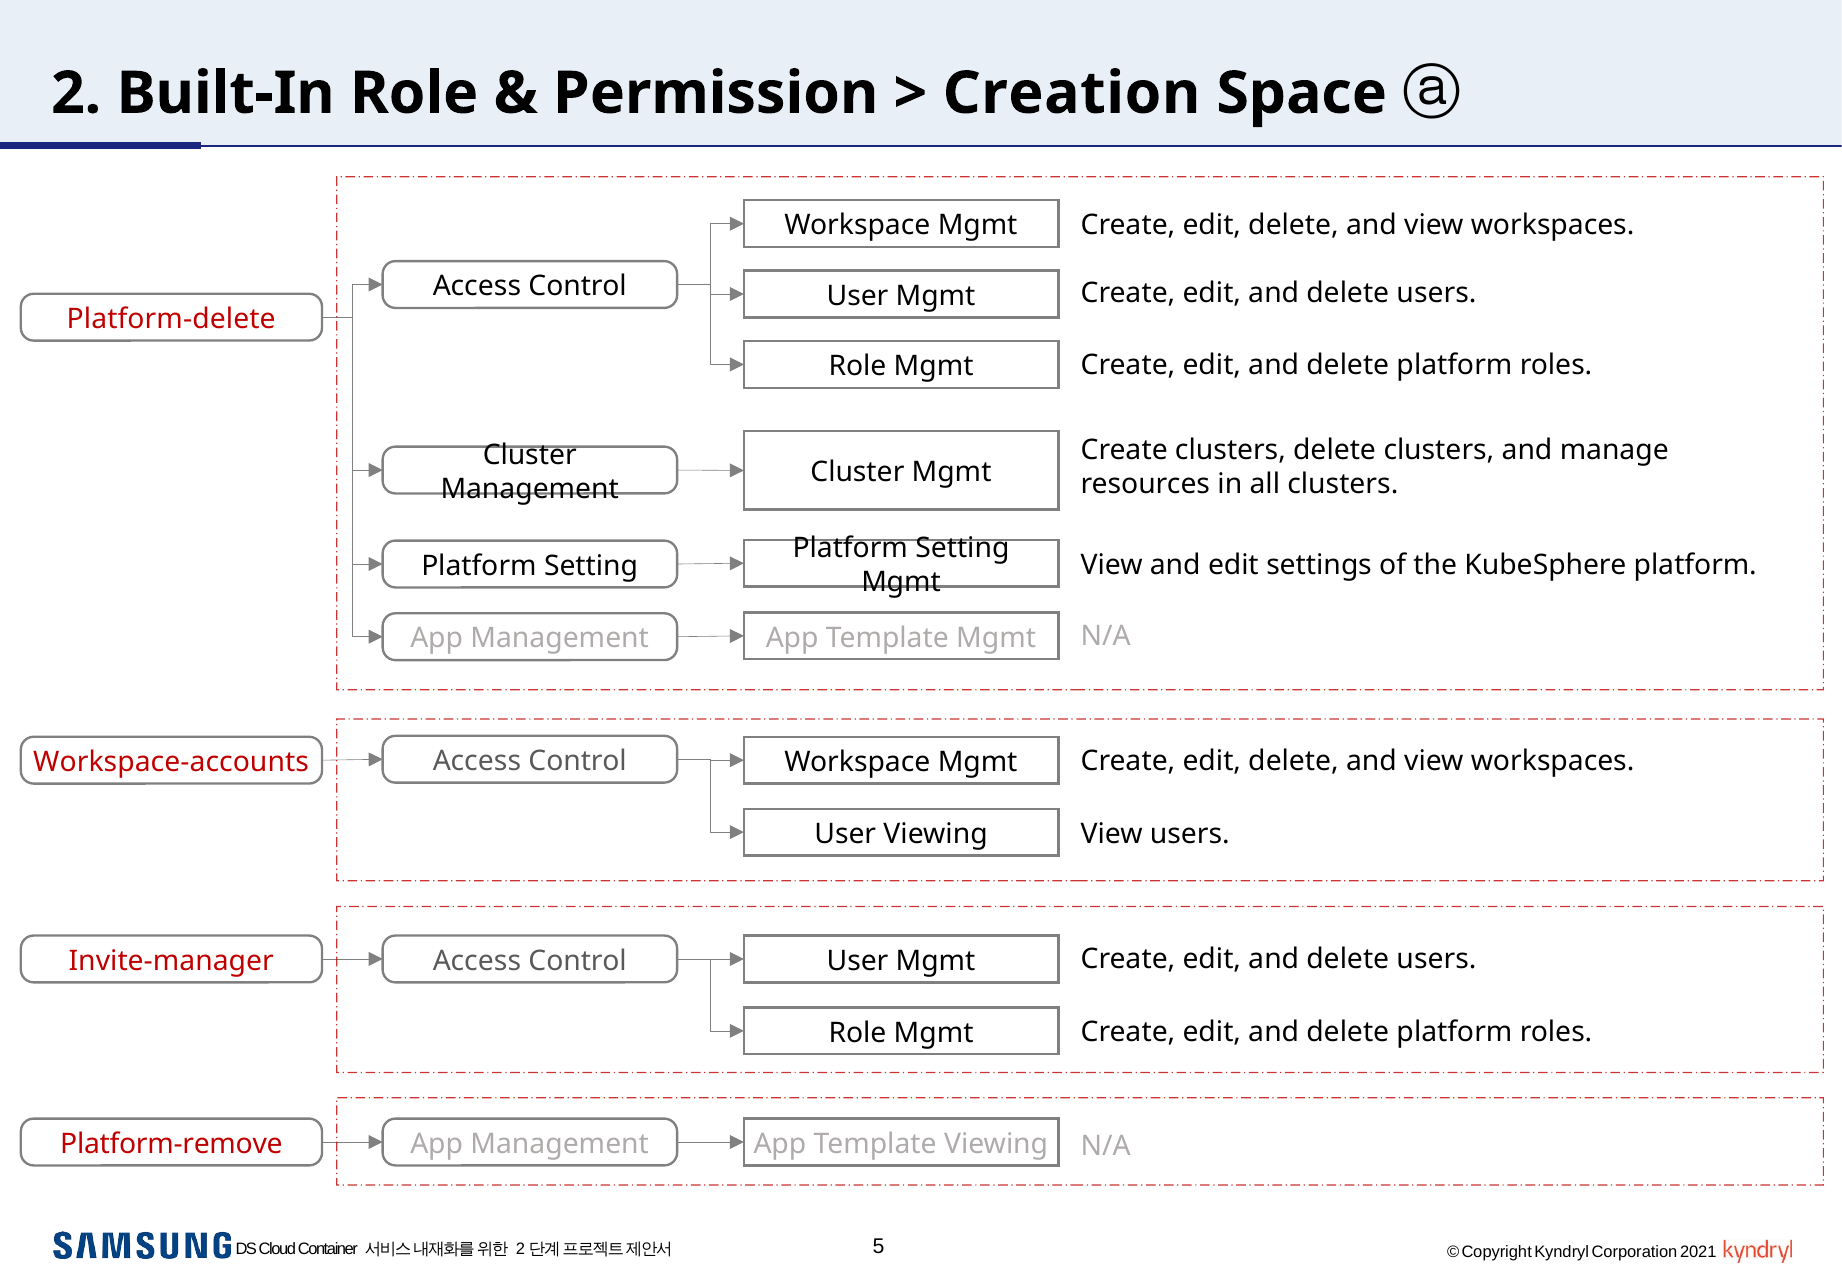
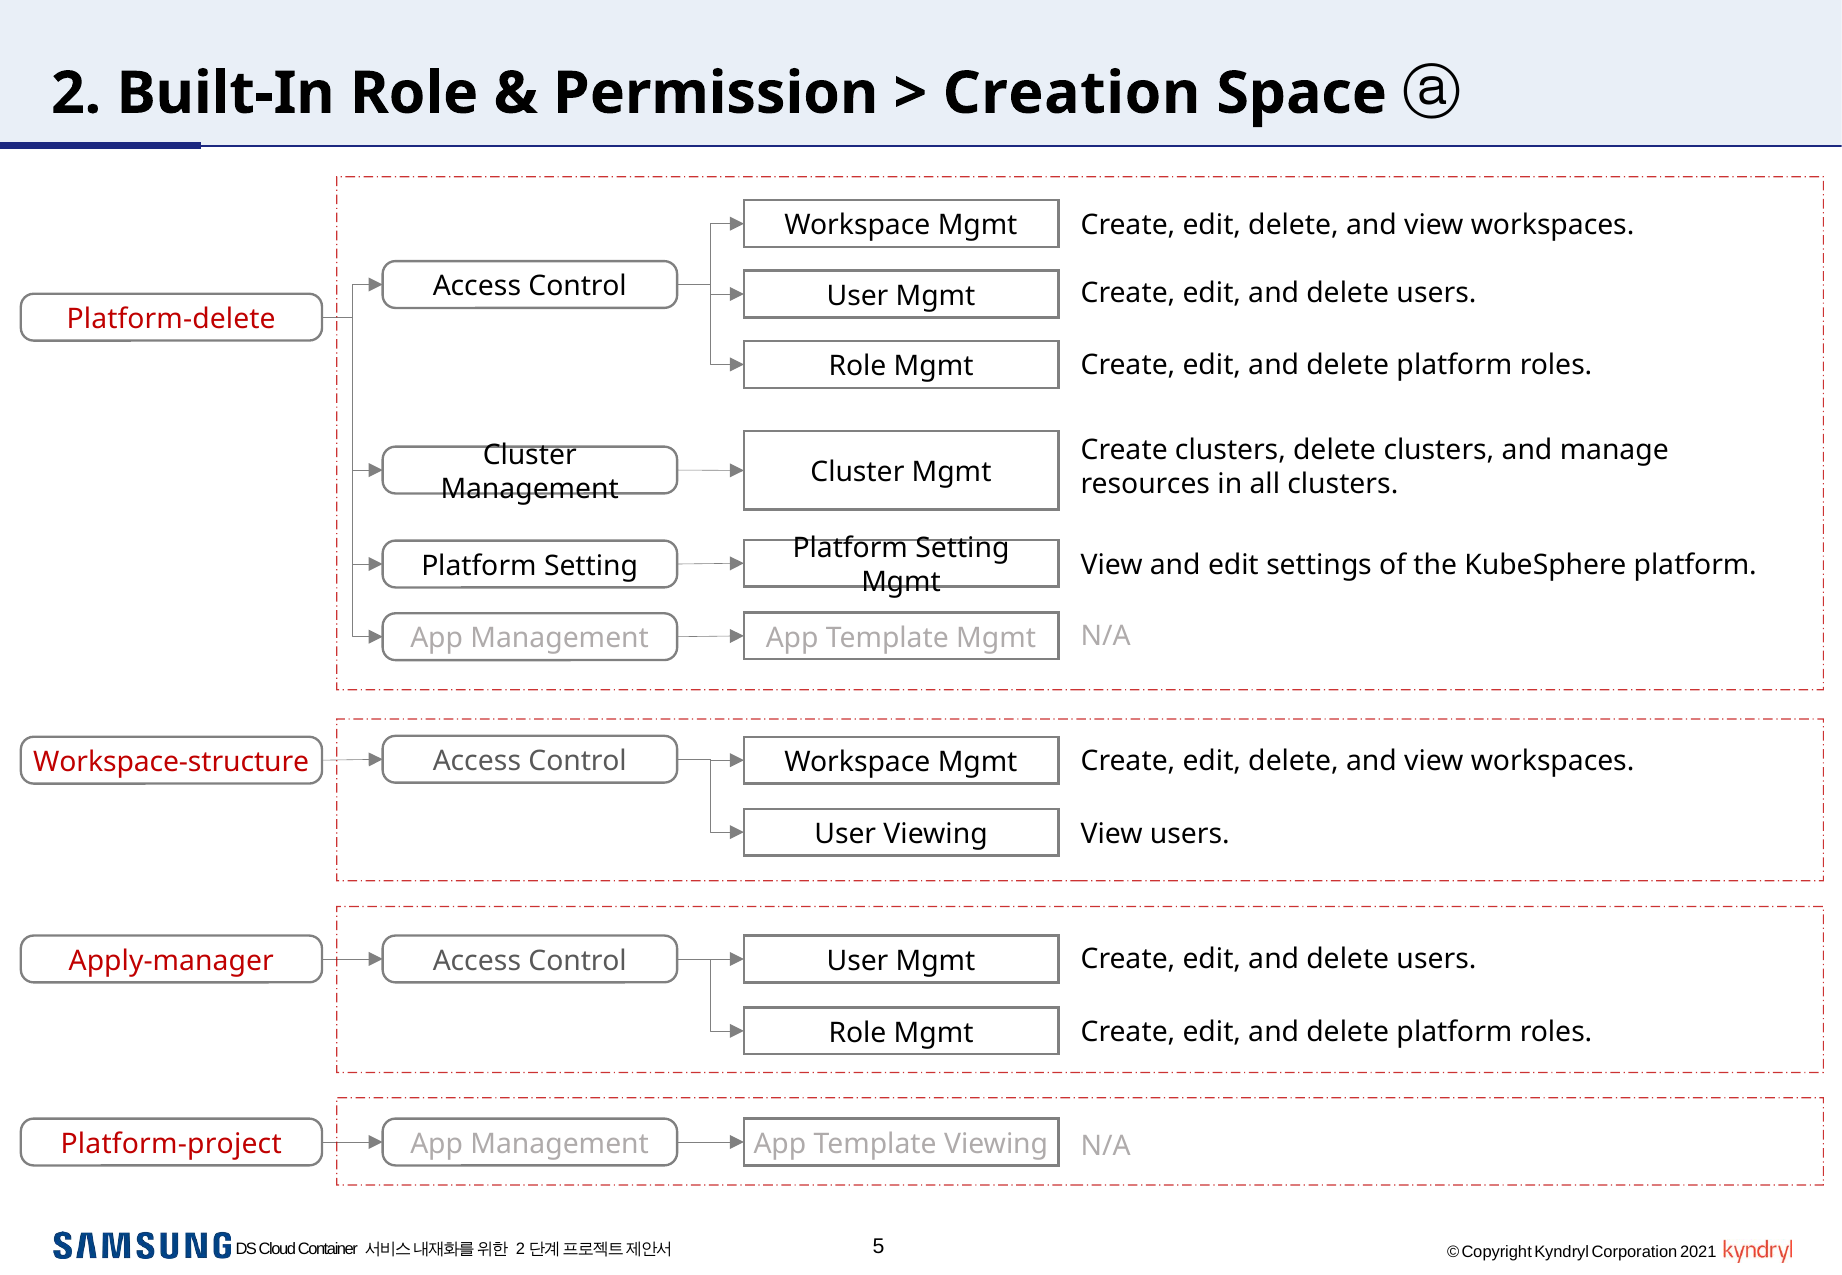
Workspace-accounts: Workspace-accounts -> Workspace-structure
Invite-manager: Invite-manager -> Apply-manager
Platform-remove: Platform-remove -> Platform-project
